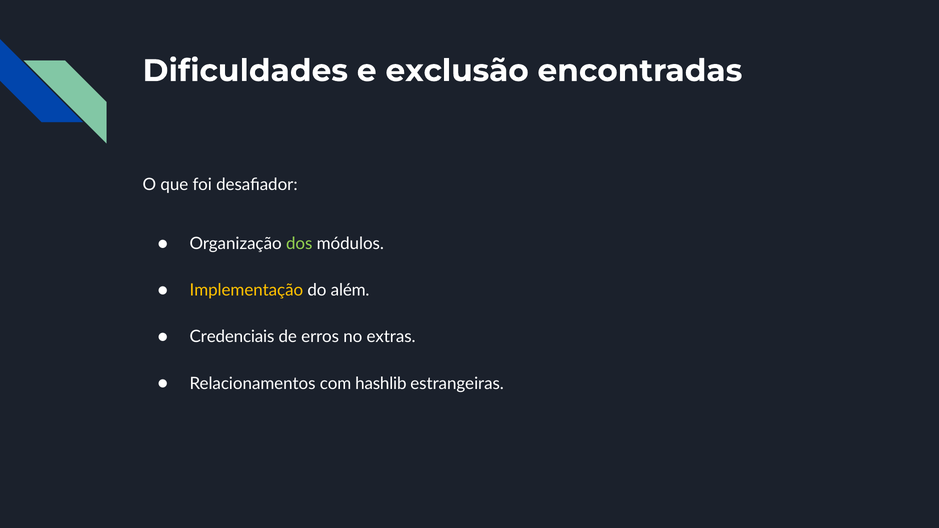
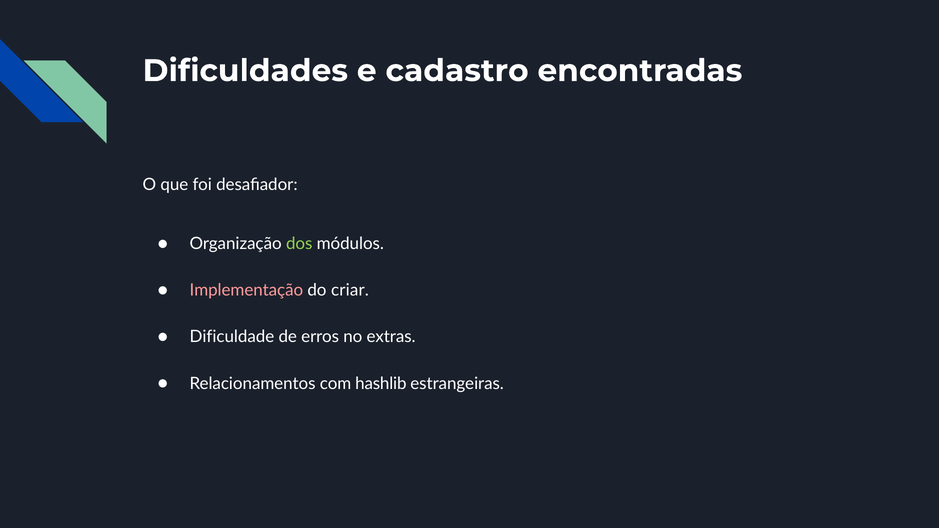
exclusão: exclusão -> cadastro
Implementação colour: yellow -> pink
além: além -> criar
Credenciais: Credenciais -> Dificuldade
